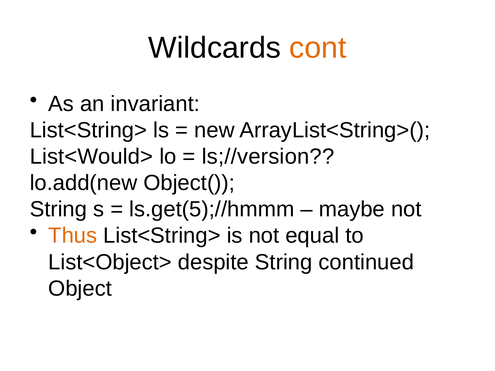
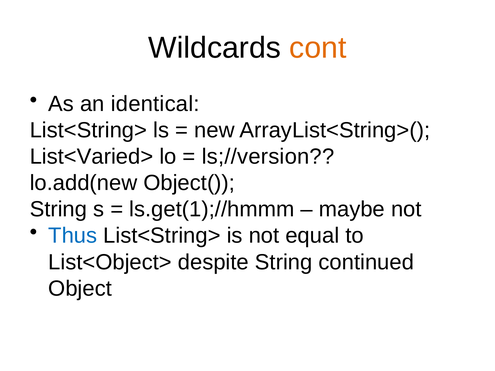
invariant: invariant -> identical
List<Would>: List<Would> -> List<Varied>
ls.get(5);//hmmm: ls.get(5);//hmmm -> ls.get(1);//hmmm
Thus colour: orange -> blue
